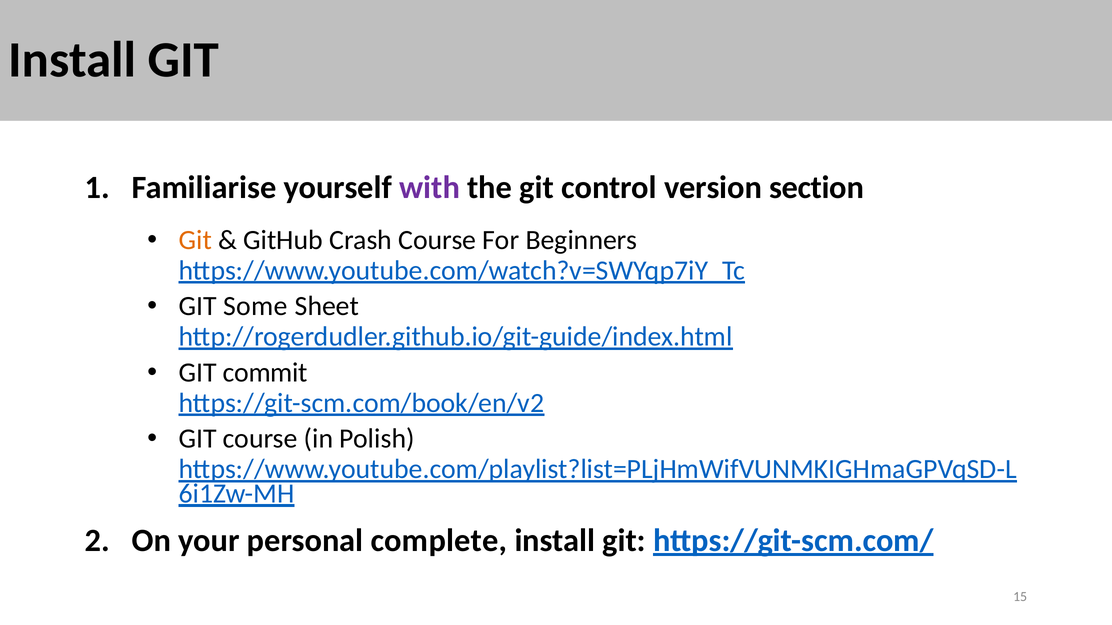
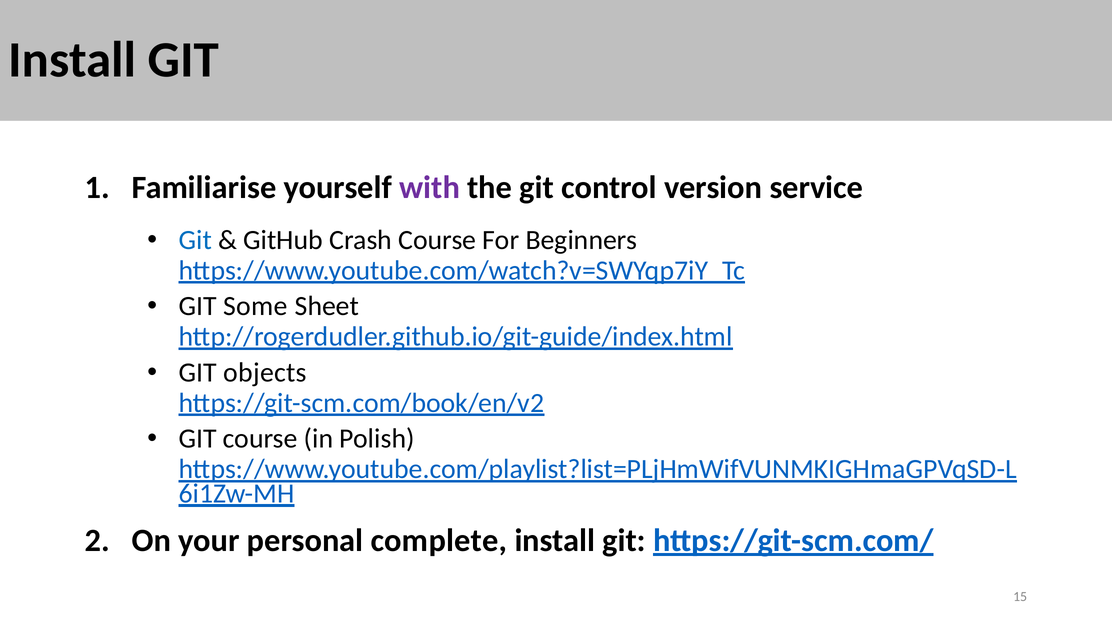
section: section -> service
Git at (195, 240) colour: orange -> blue
commit: commit -> objects
